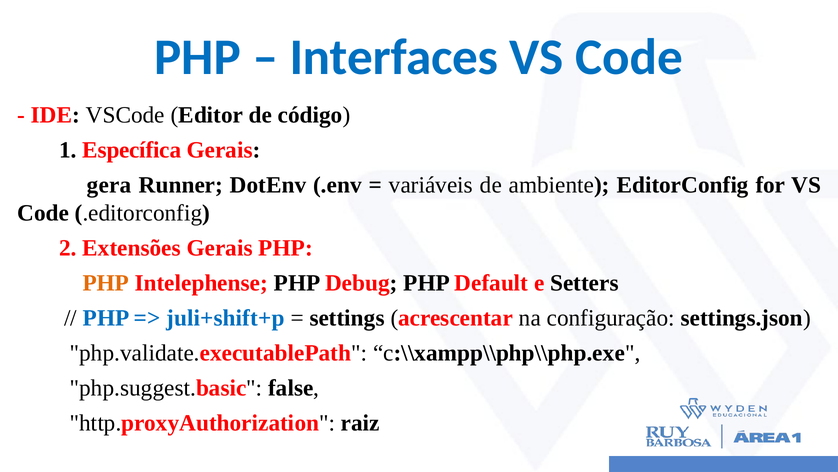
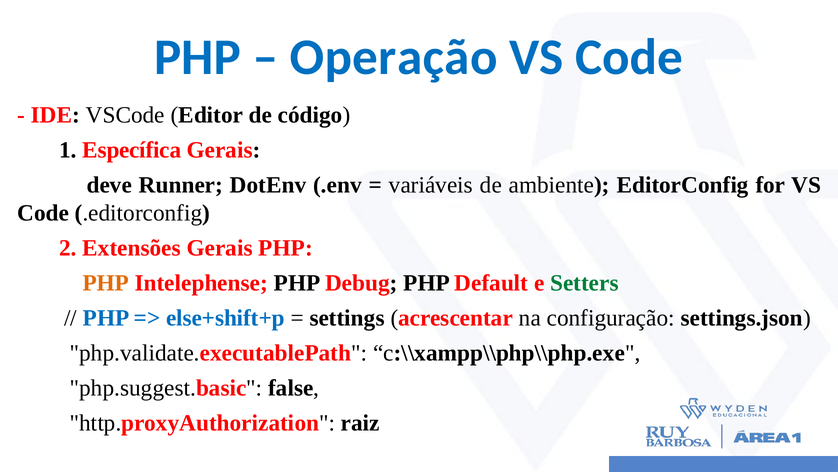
Interfaces: Interfaces -> Operação
gera: gera -> deve
Setters colour: black -> green
juli+shift+p: juli+shift+p -> else+shift+p
